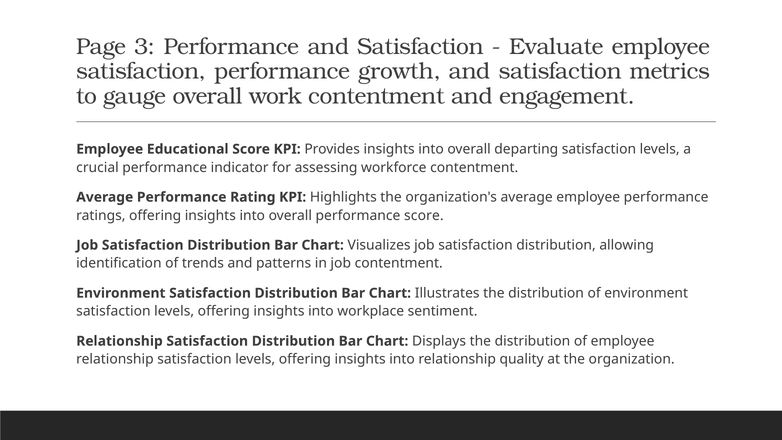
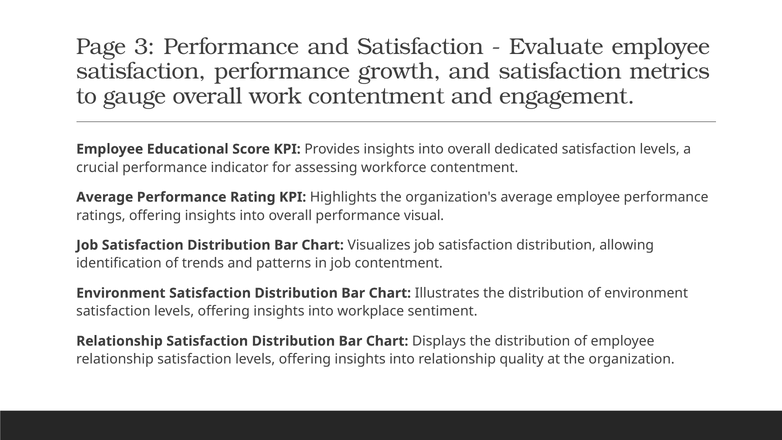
departing: departing -> dedicated
performance score: score -> visual
